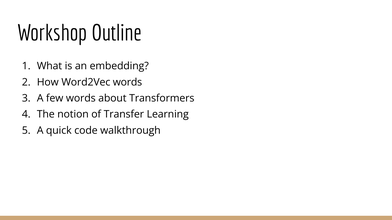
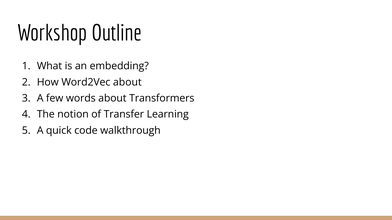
Word2Vec words: words -> about
